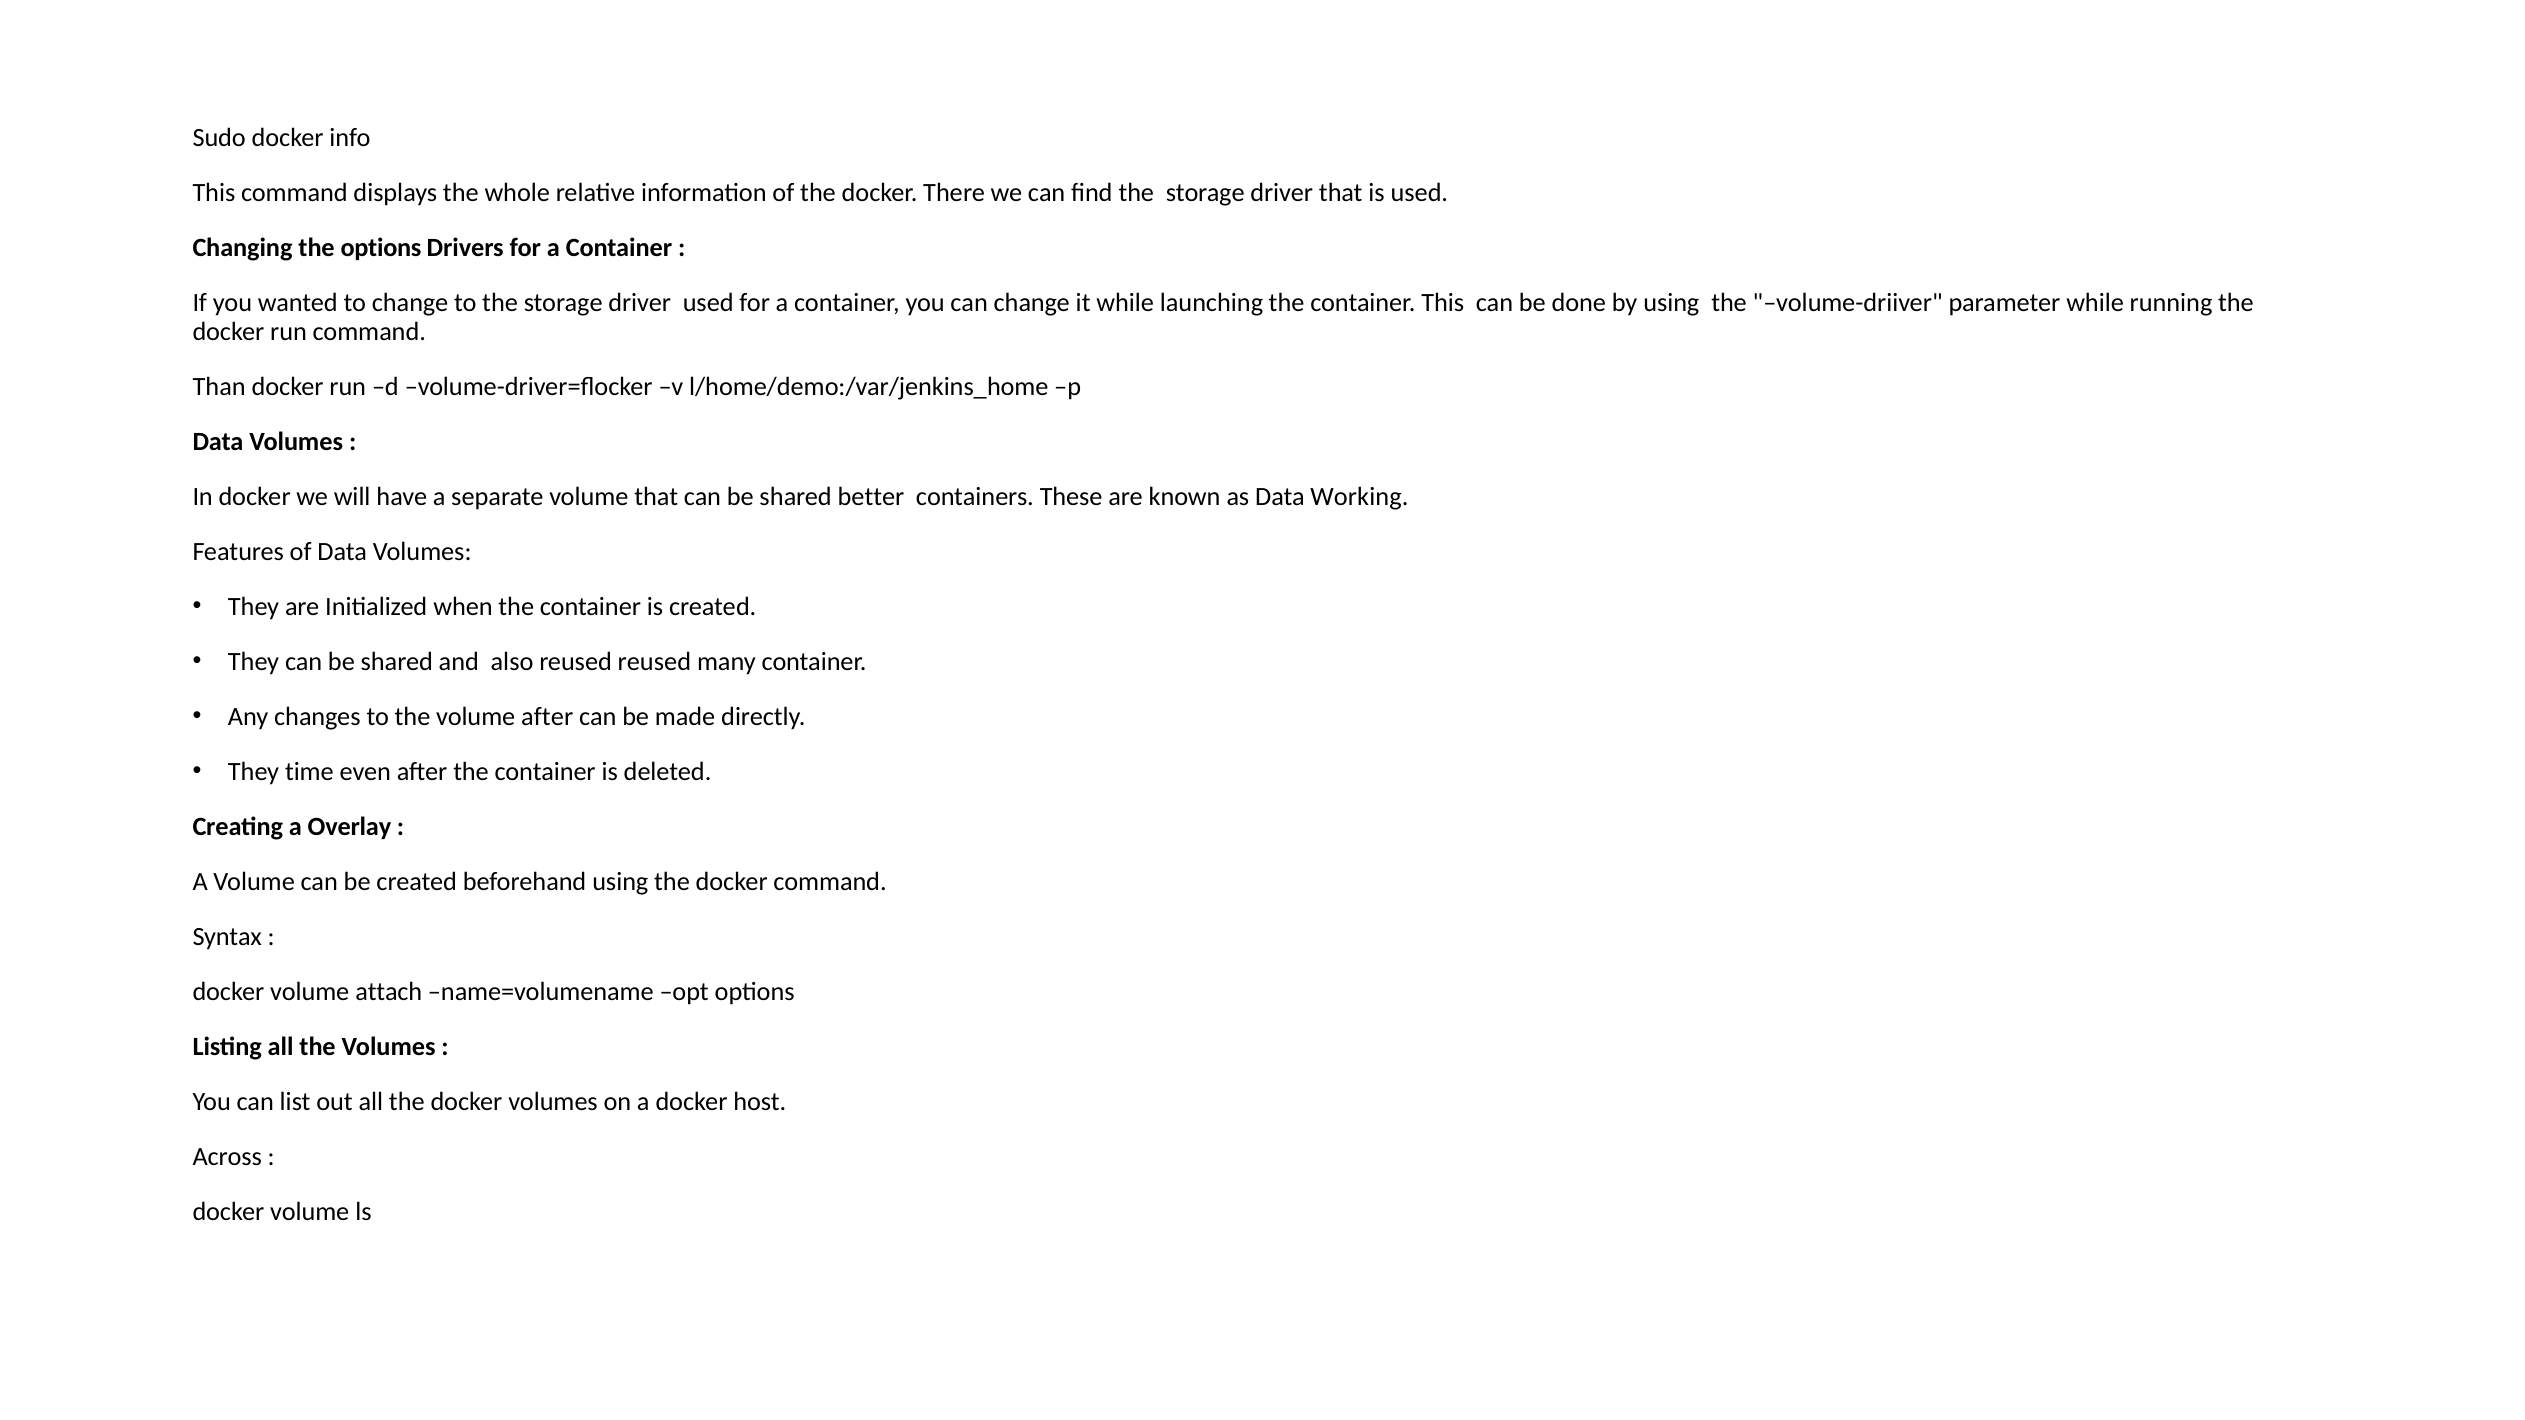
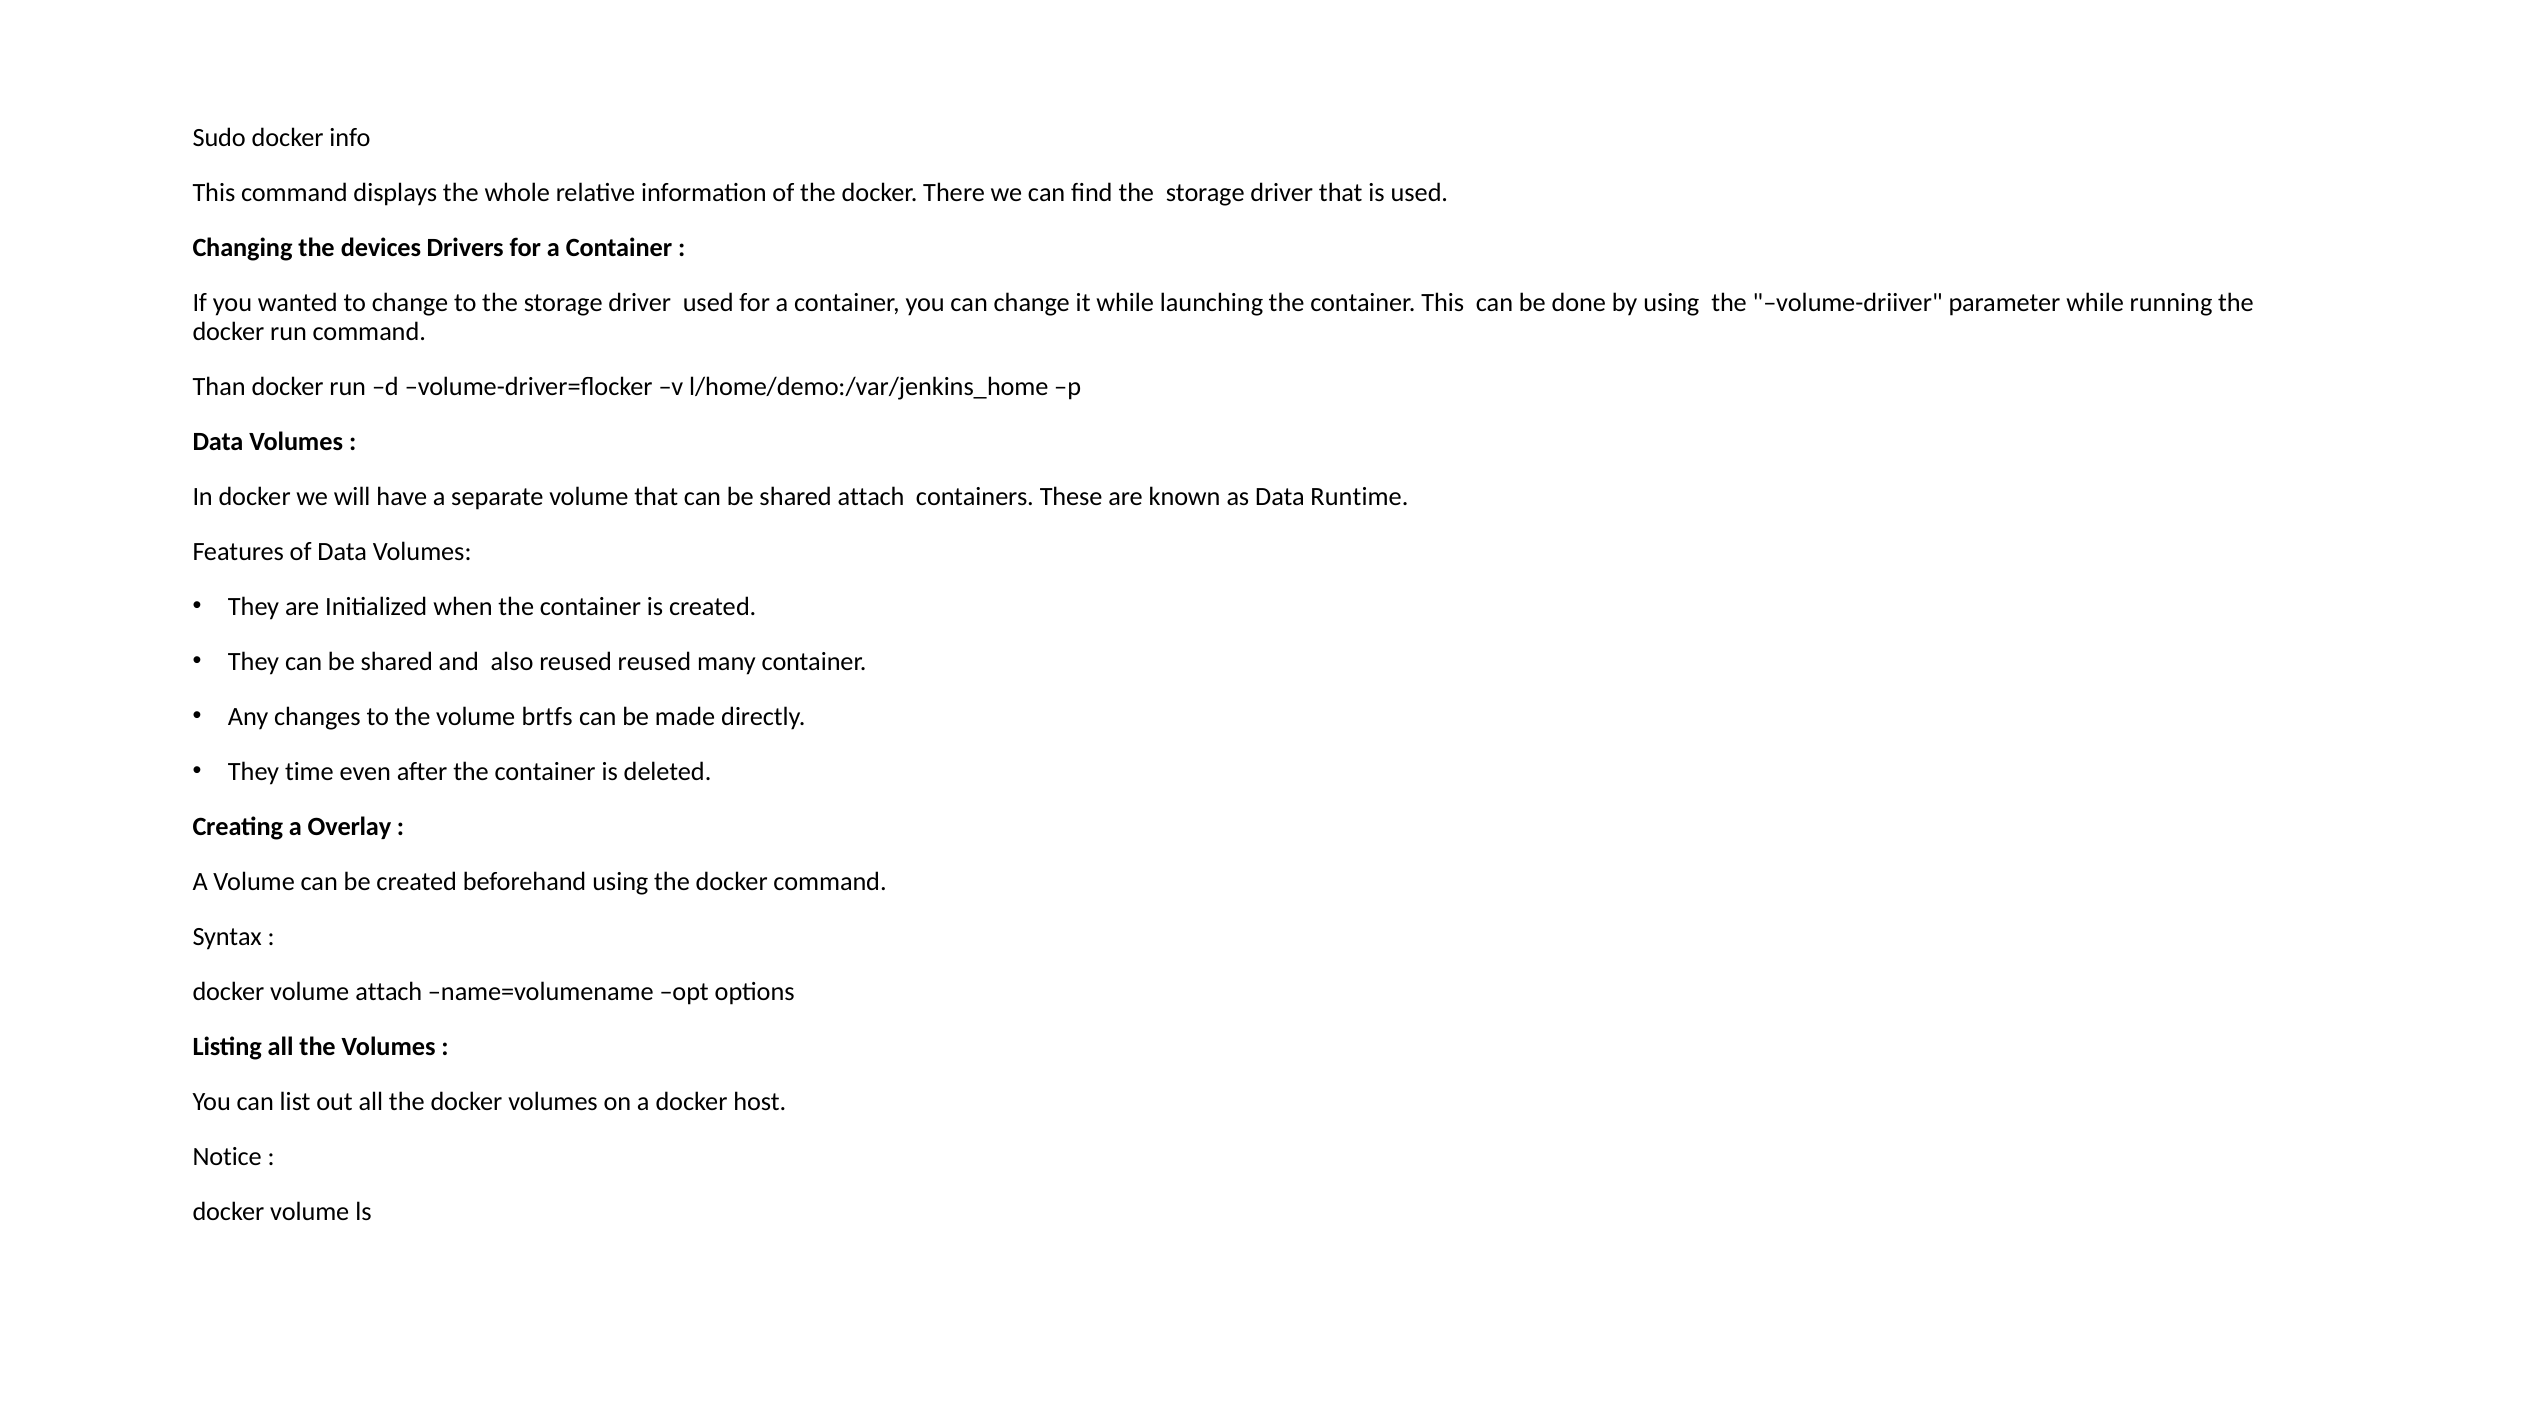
the options: options -> devices
shared better: better -> attach
Working: Working -> Runtime
volume after: after -> brtfs
Across: Across -> Notice
